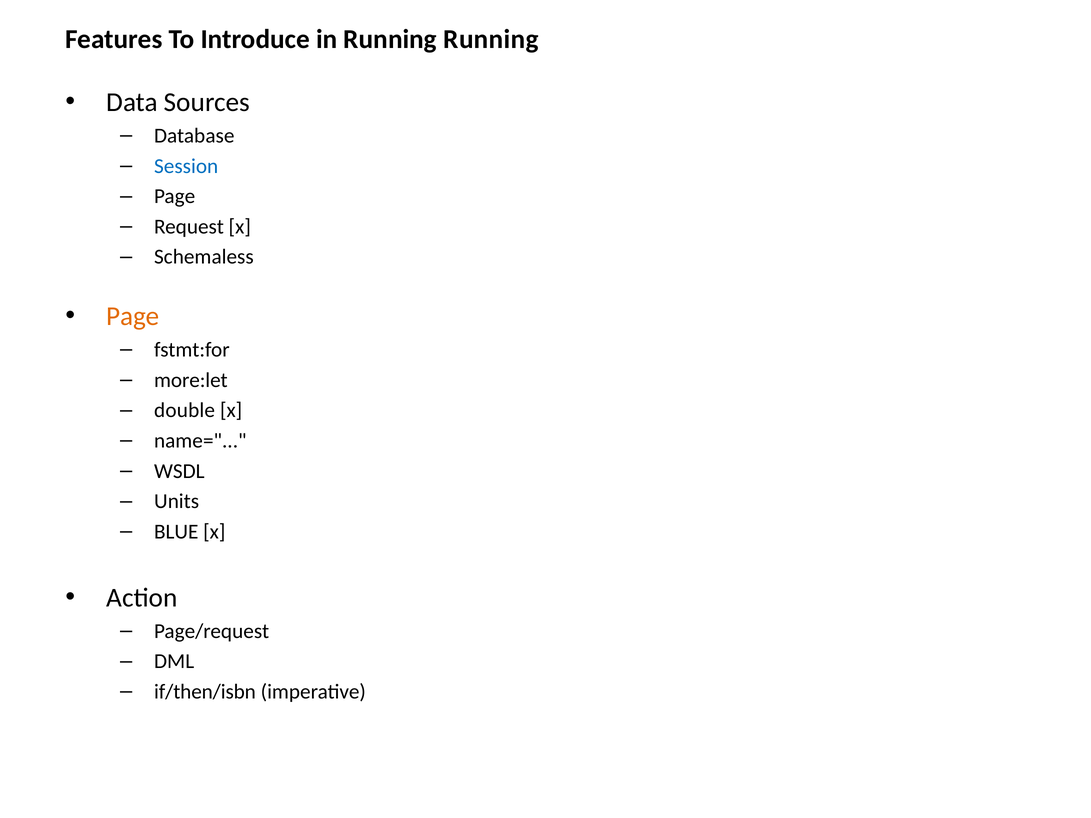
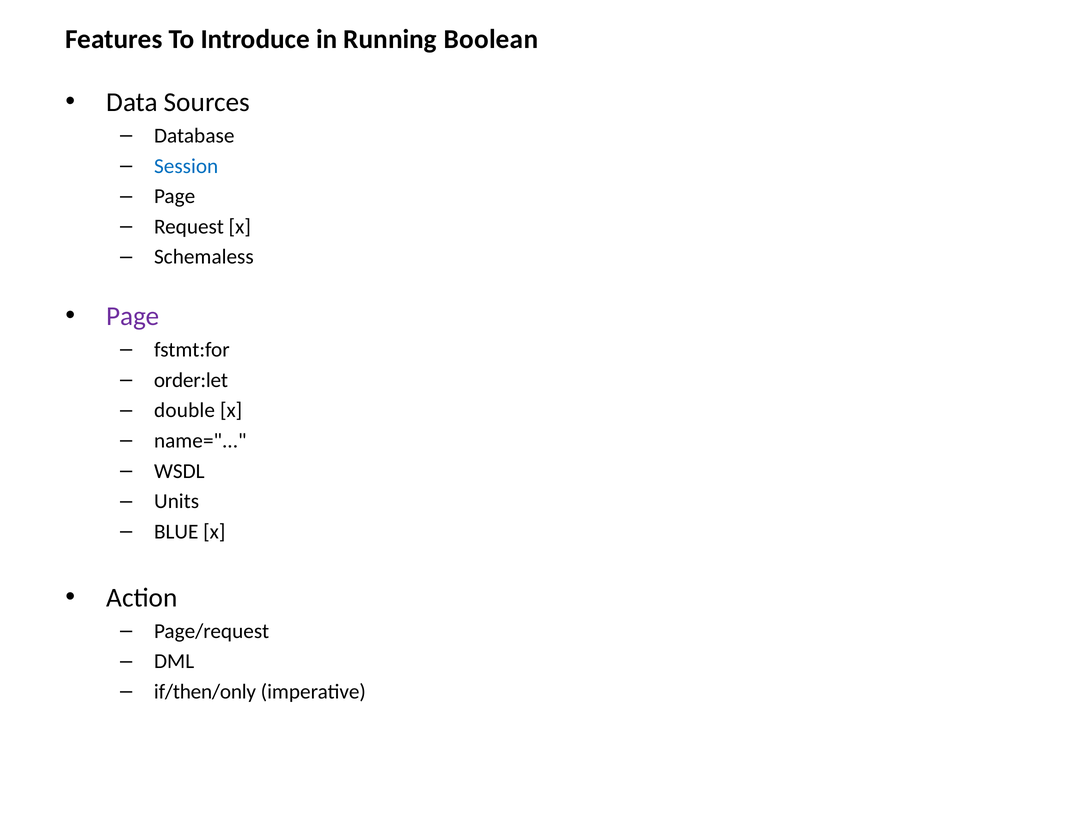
Running Running: Running -> Boolean
Page at (133, 316) colour: orange -> purple
more:let: more:let -> order:let
if/then/isbn: if/then/isbn -> if/then/only
